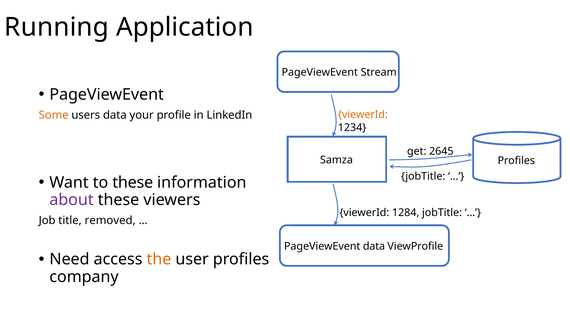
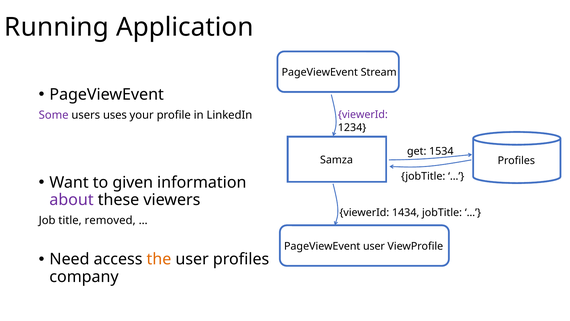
viewerId at (363, 115) colour: orange -> purple
Some colour: orange -> purple
users data: data -> uses
2645: 2645 -> 1534
to these: these -> given
1284: 1284 -> 1434
PageViewEvent data: data -> user
